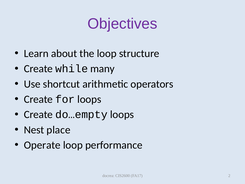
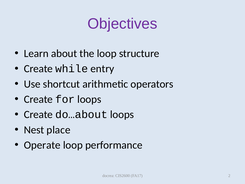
many: many -> entry
do…empty: do…empty -> do…about
